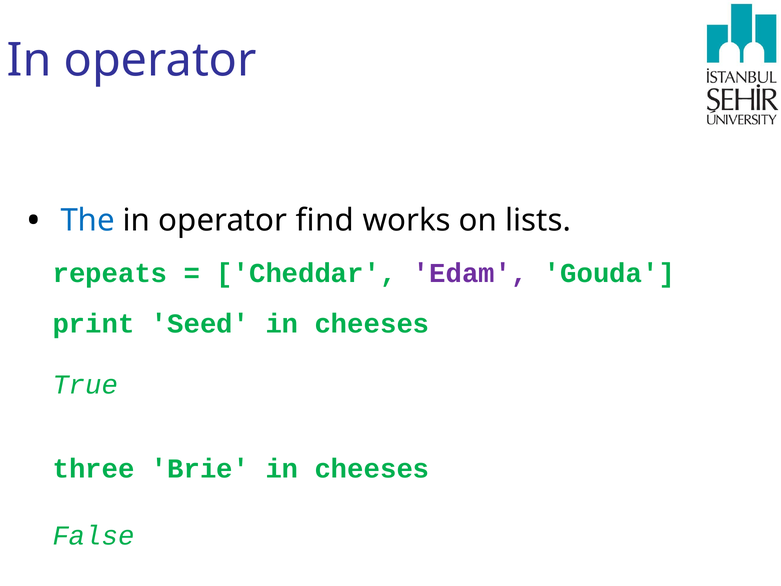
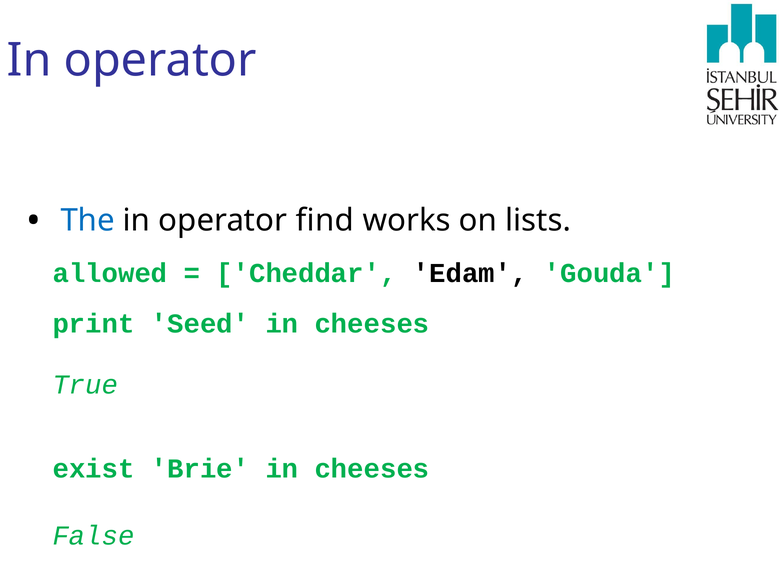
repeats: repeats -> allowed
Edam colour: purple -> black
three: three -> exist
